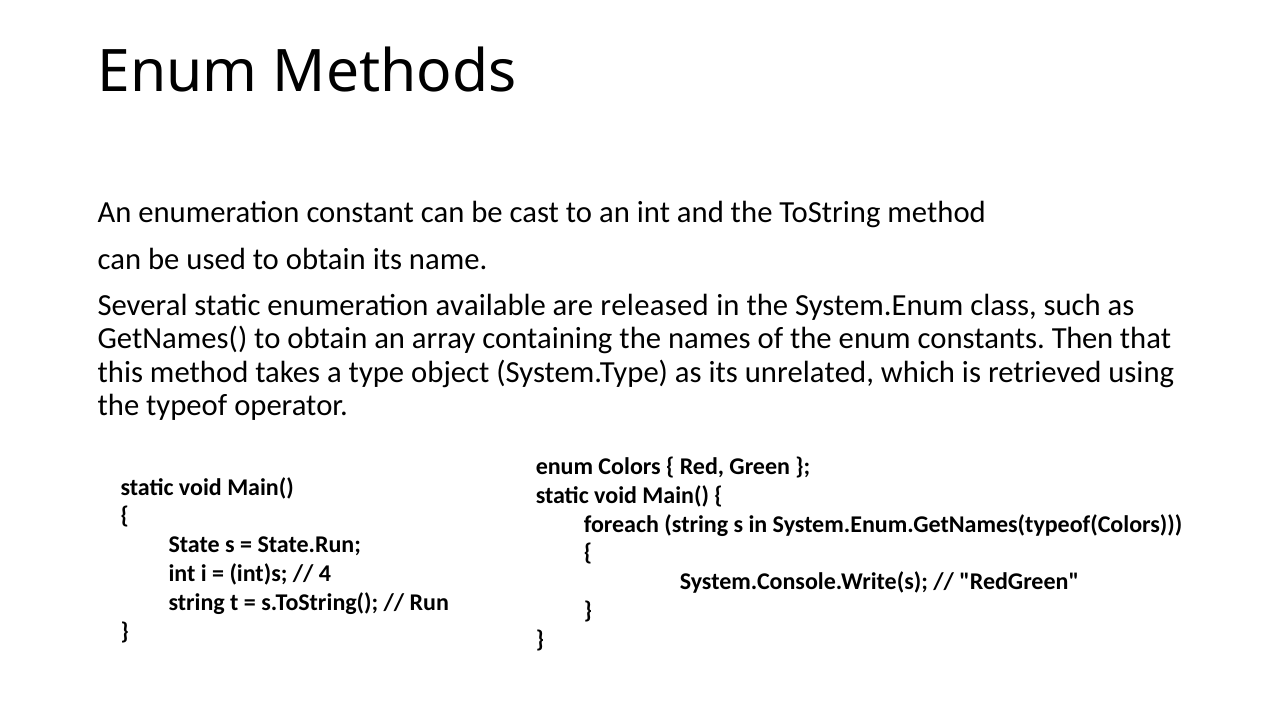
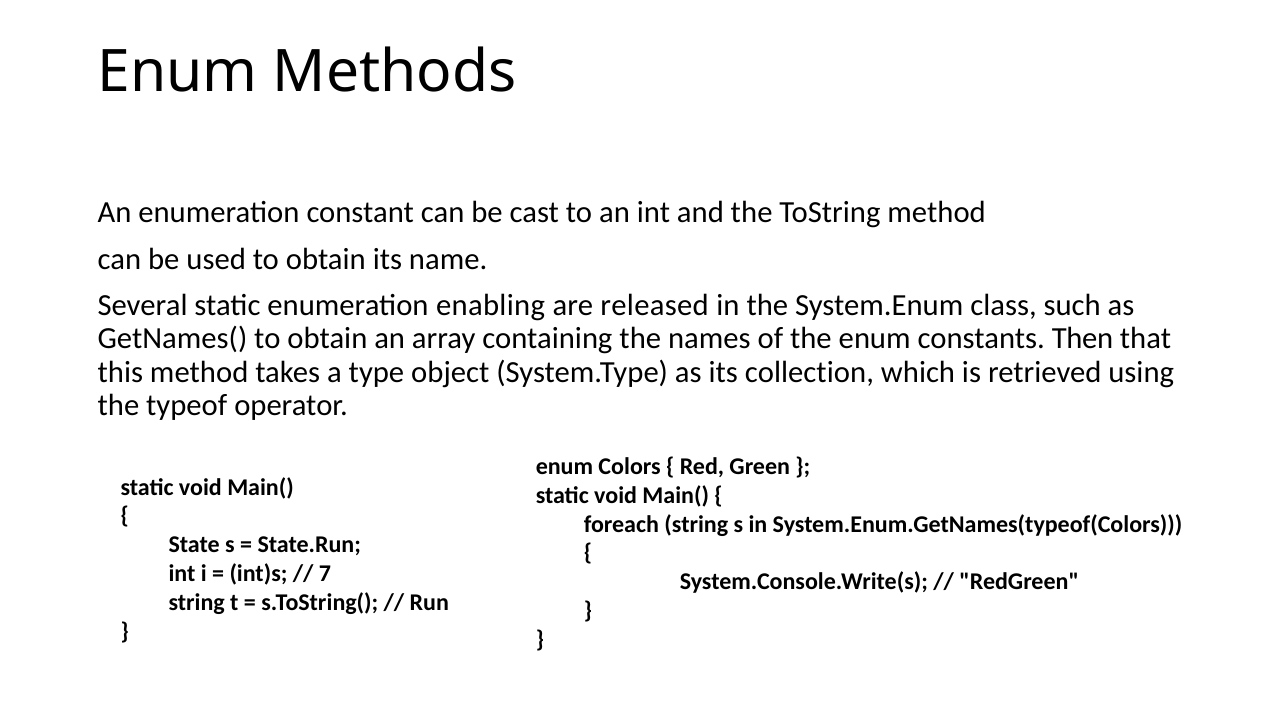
available: available -> enabling
unrelated: unrelated -> collection
4: 4 -> 7
